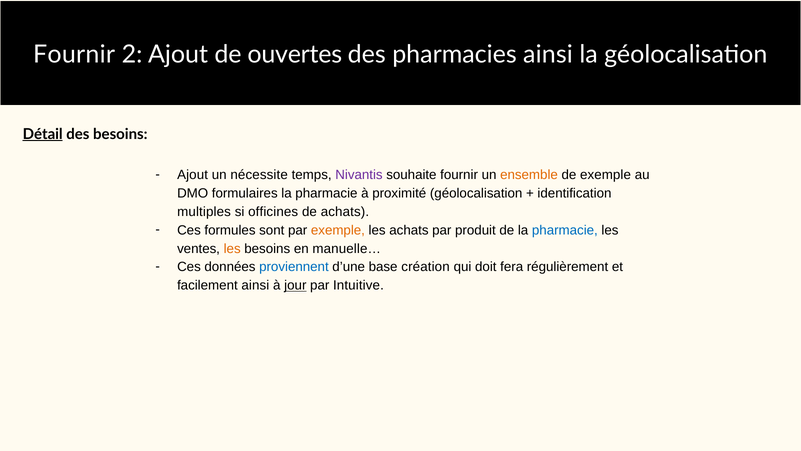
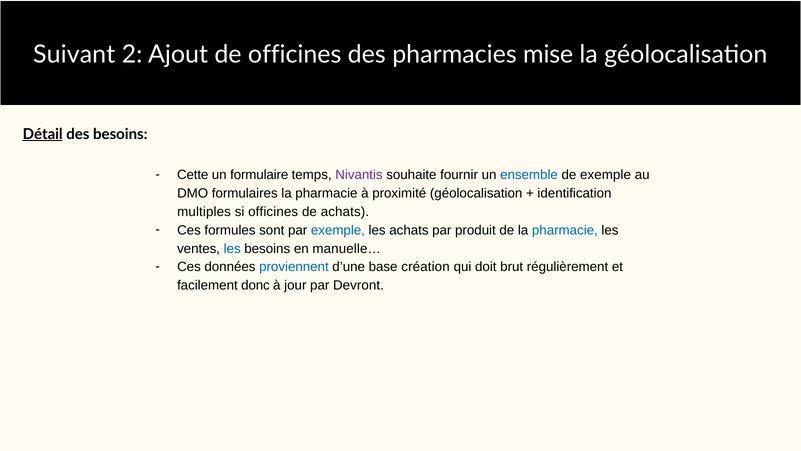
Fournir at (74, 55): Fournir -> Suivant
de ouvertes: ouvertes -> officines
pharmacies ainsi: ainsi -> mise
Ajout at (193, 175): Ajout -> Cette
nécessite: nécessite -> formulaire
ensemble colour: orange -> blue
exemple at (338, 230) colour: orange -> blue
les at (232, 248) colour: orange -> blue
fera: fera -> brut
facilement ainsi: ainsi -> donc
jour underline: present -> none
Intuitive: Intuitive -> Devront
